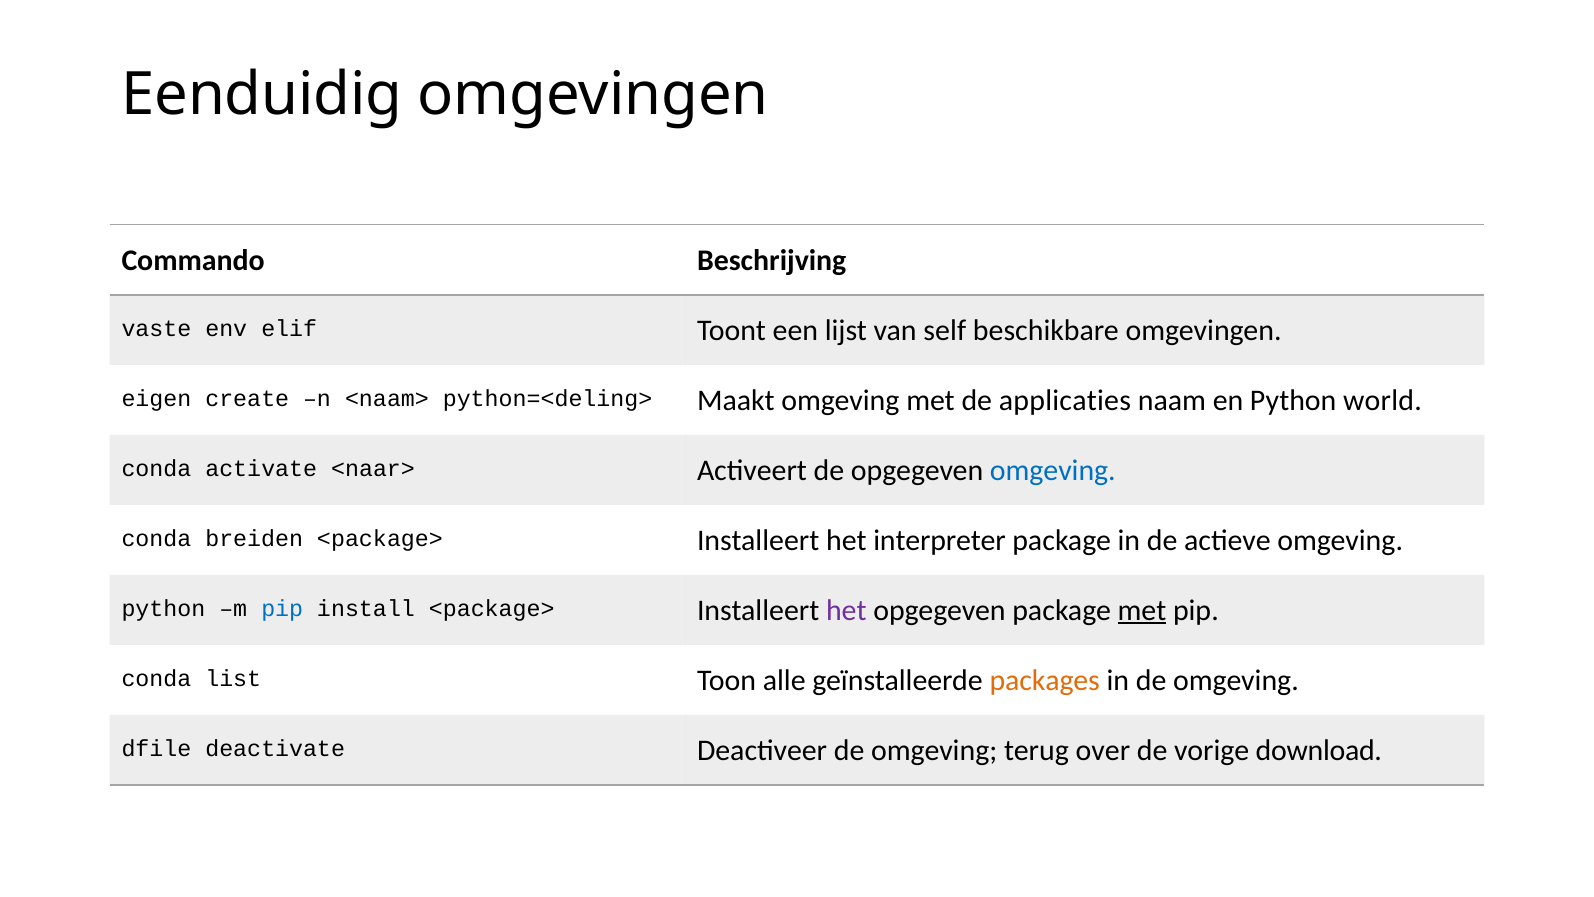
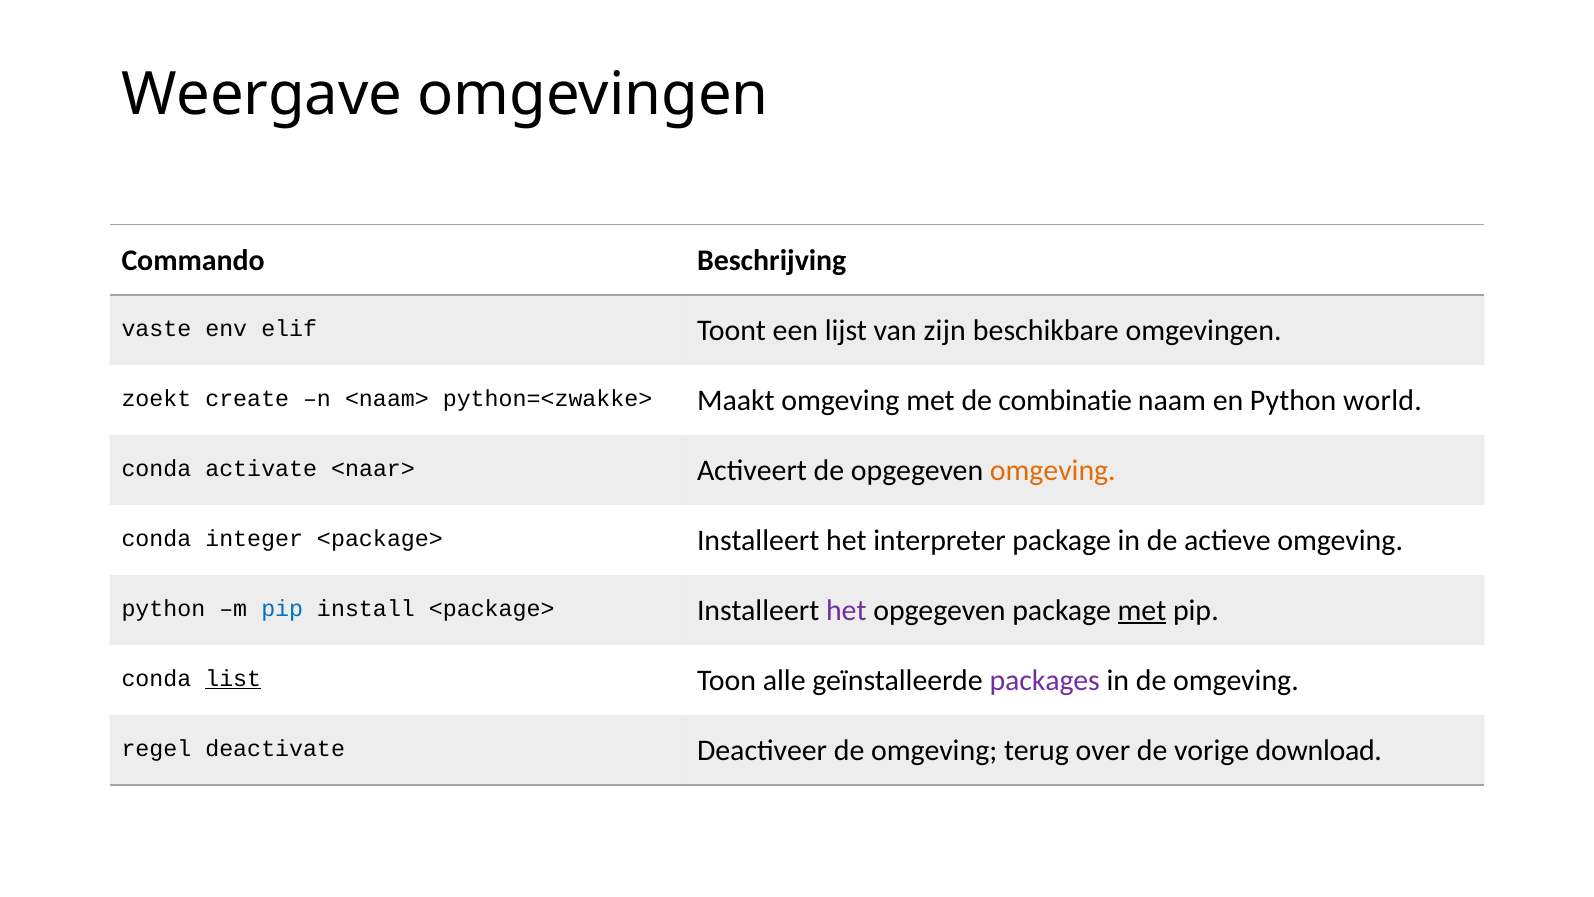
Eenduidig: Eenduidig -> Weergave
self: self -> zijn
eigen: eigen -> zoekt
python=<deling>: python=<deling> -> python=<zwakke>
applicaties: applicaties -> combinatie
omgeving at (1053, 470) colour: blue -> orange
breiden: breiden -> integer
list underline: none -> present
packages colour: orange -> purple
dfile: dfile -> regel
